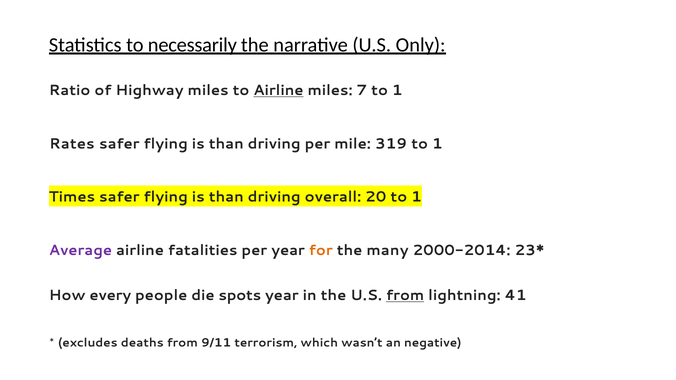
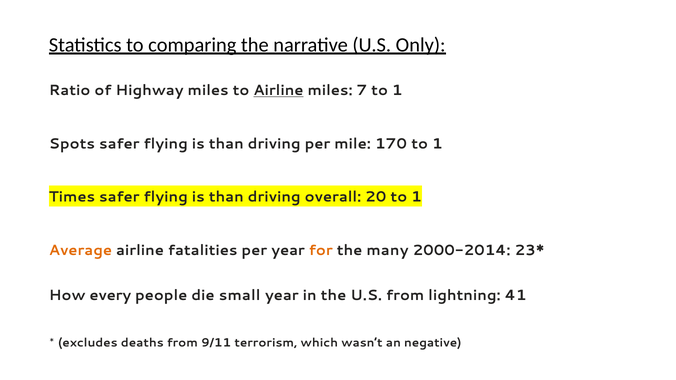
necessarily: necessarily -> comparing
Rates: Rates -> Spots
319: 319 -> 170
Average colour: purple -> orange
spots: spots -> small
from at (405, 296) underline: present -> none
